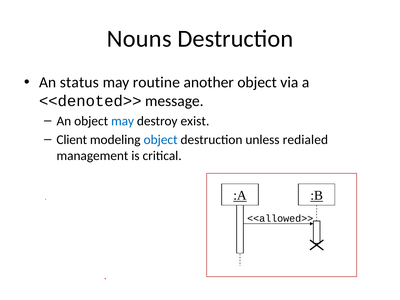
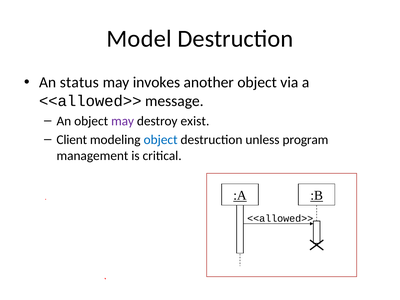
Nouns: Nouns -> Model
routine: routine -> invokes
<<denoted>> at (90, 101): <<denoted>> -> <<allowed>>
may at (123, 121) colour: blue -> purple
redialed: redialed -> program
